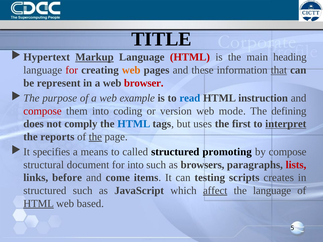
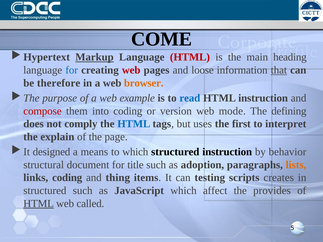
TITLE: TITLE -> COME
for at (72, 70) colour: red -> blue
web at (131, 70) colour: orange -> red
these: these -> loose
represent: represent -> therefore
browser colour: red -> orange
interpret underline: present -> none
reports: reports -> explain
the at (95, 137) underline: present -> none
specifies: specifies -> designed
to called: called -> which
structured promoting: promoting -> instruction
by compose: compose -> behavior
for into: into -> title
browsers: browsers -> adoption
lists colour: red -> orange
links before: before -> coding
come: come -> thing
affect underline: present -> none
the language: language -> provides
based: based -> called
